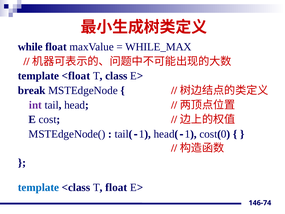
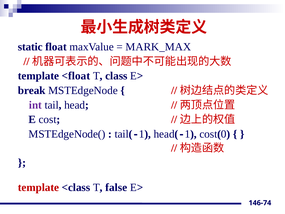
while: while -> static
WHILE_MAX: WHILE_MAX -> MARK_MAX
template at (38, 187) colour: blue -> red
T float: float -> false
